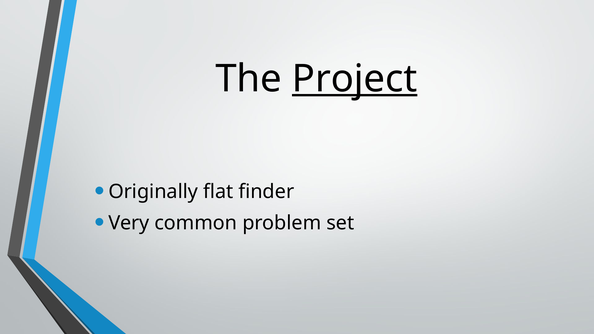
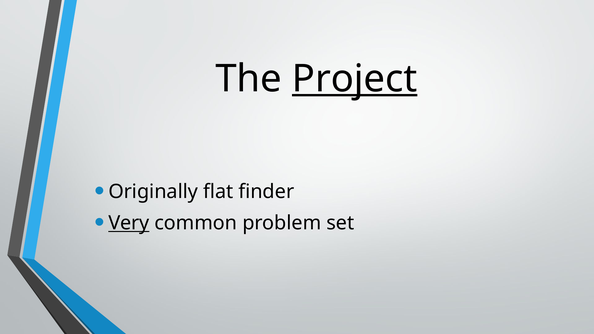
Very underline: none -> present
